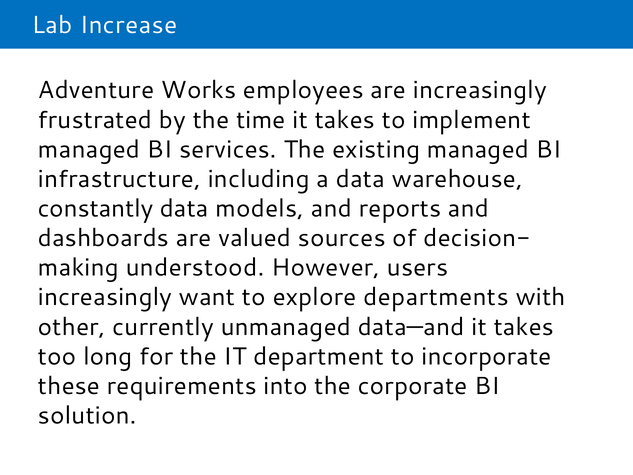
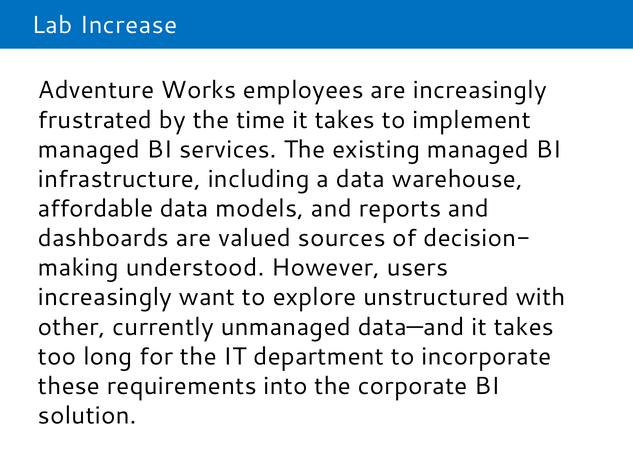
constantly: constantly -> affordable
departments: departments -> unstructured
